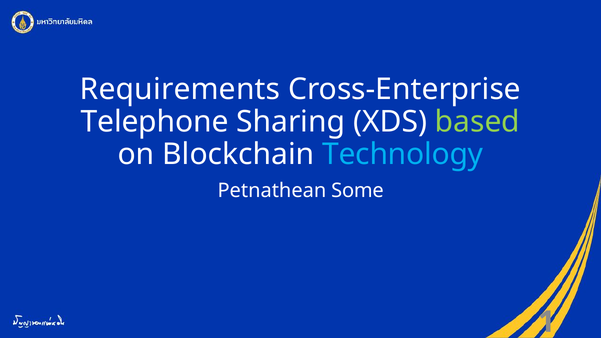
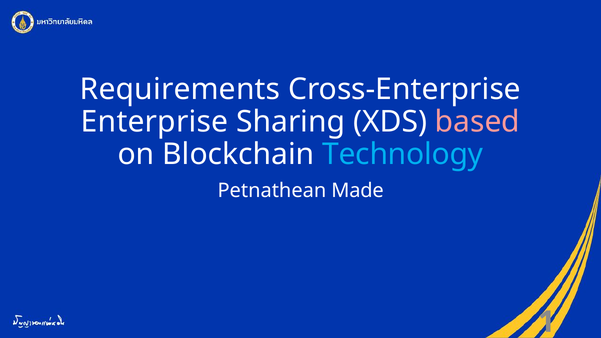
Telephone: Telephone -> Enterprise
based colour: light green -> pink
Some: Some -> Made
